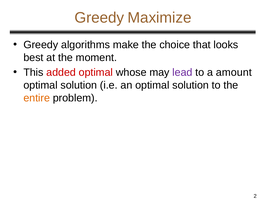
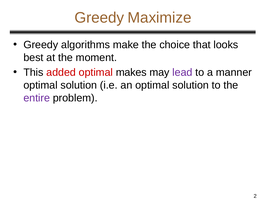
whose: whose -> makes
amount: amount -> manner
entire colour: orange -> purple
